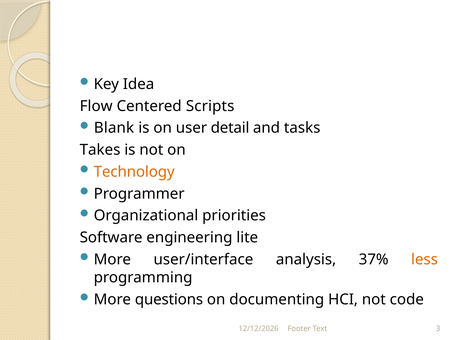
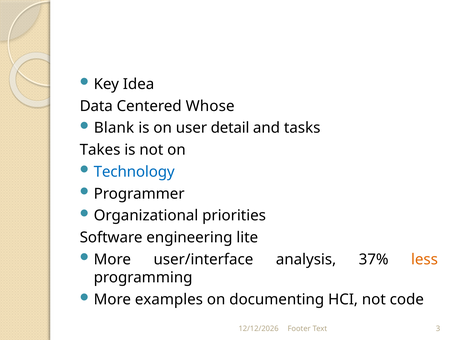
Flow: Flow -> Data
Scripts: Scripts -> Whose
Technology colour: orange -> blue
questions: questions -> examples
